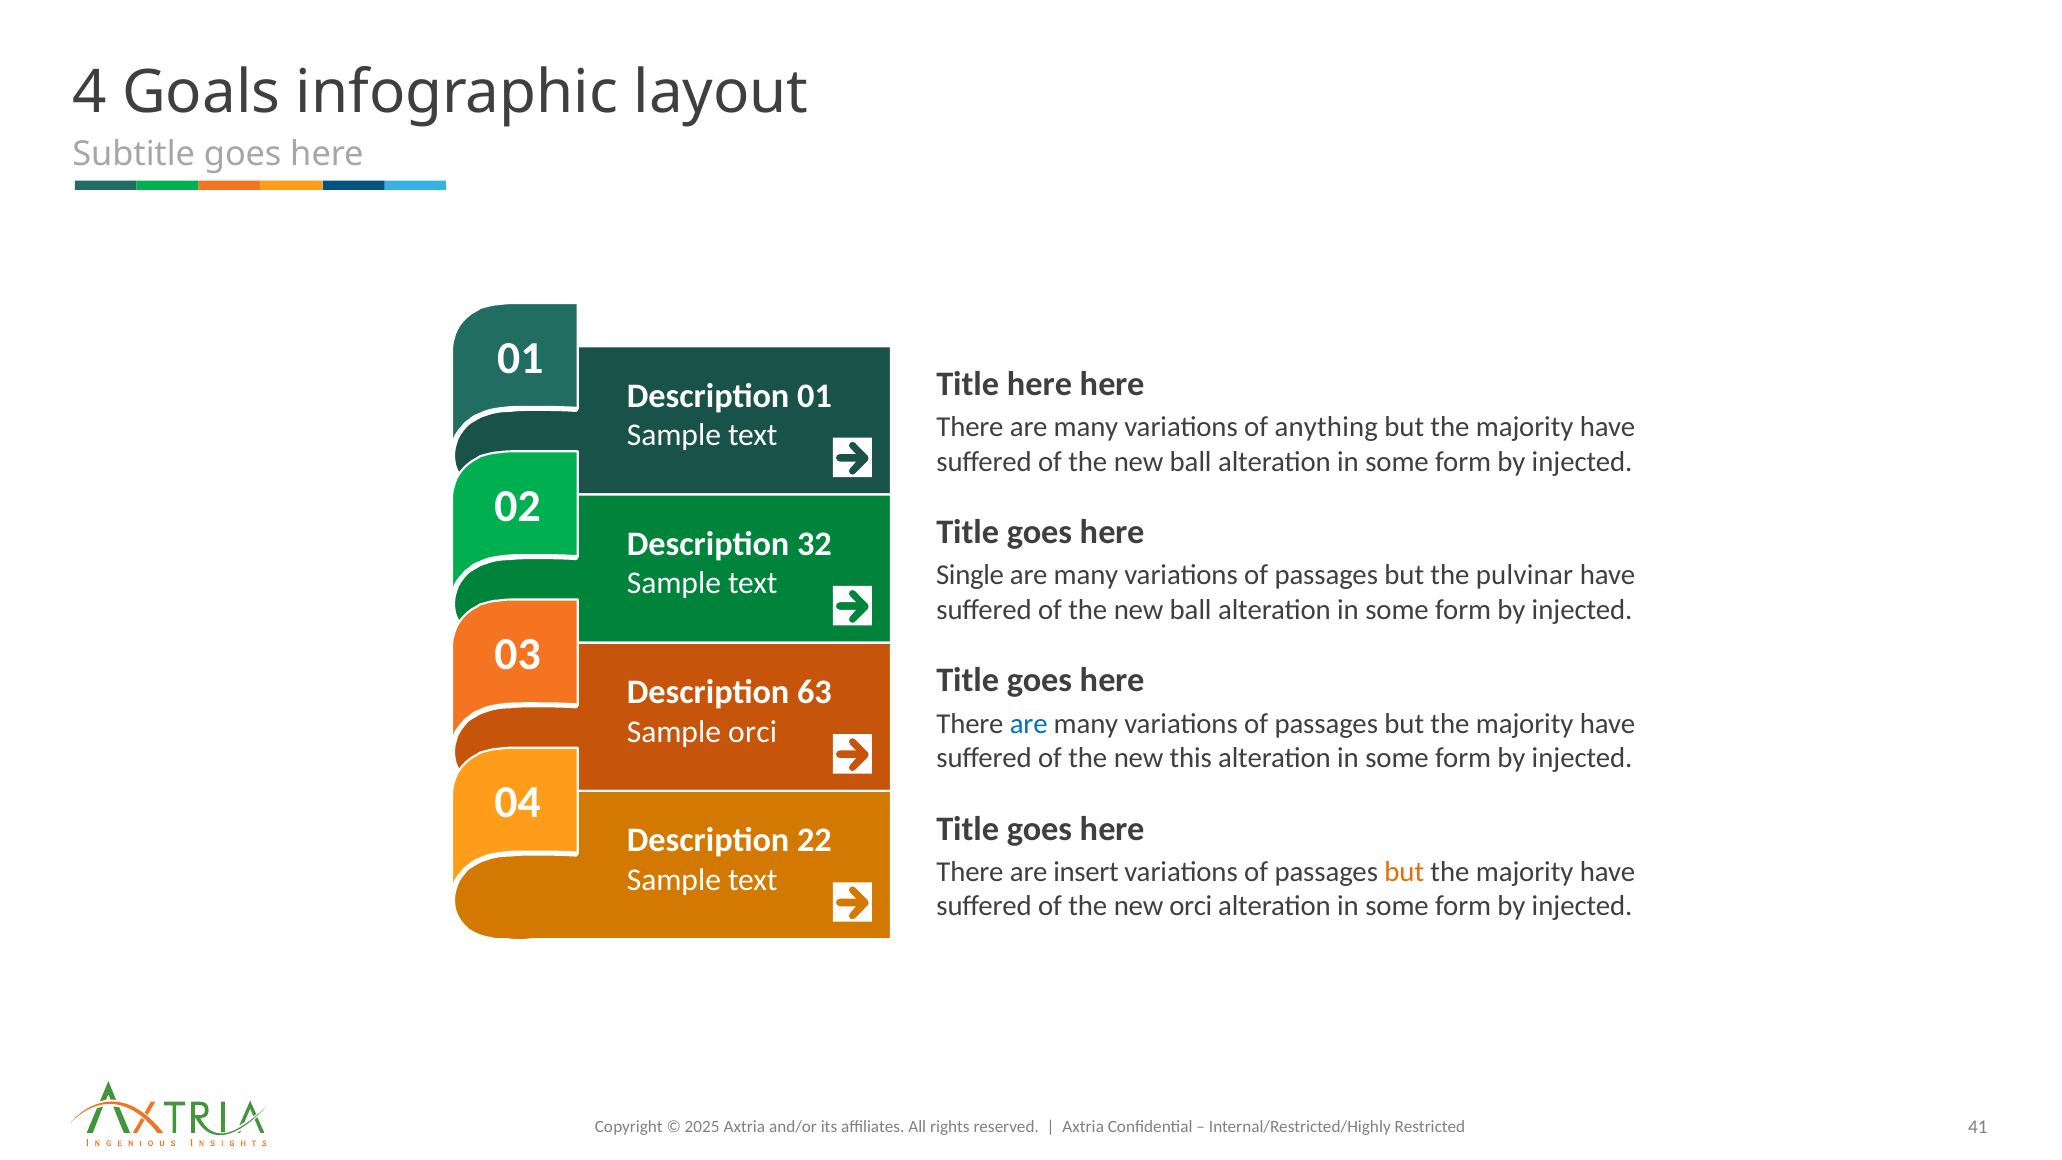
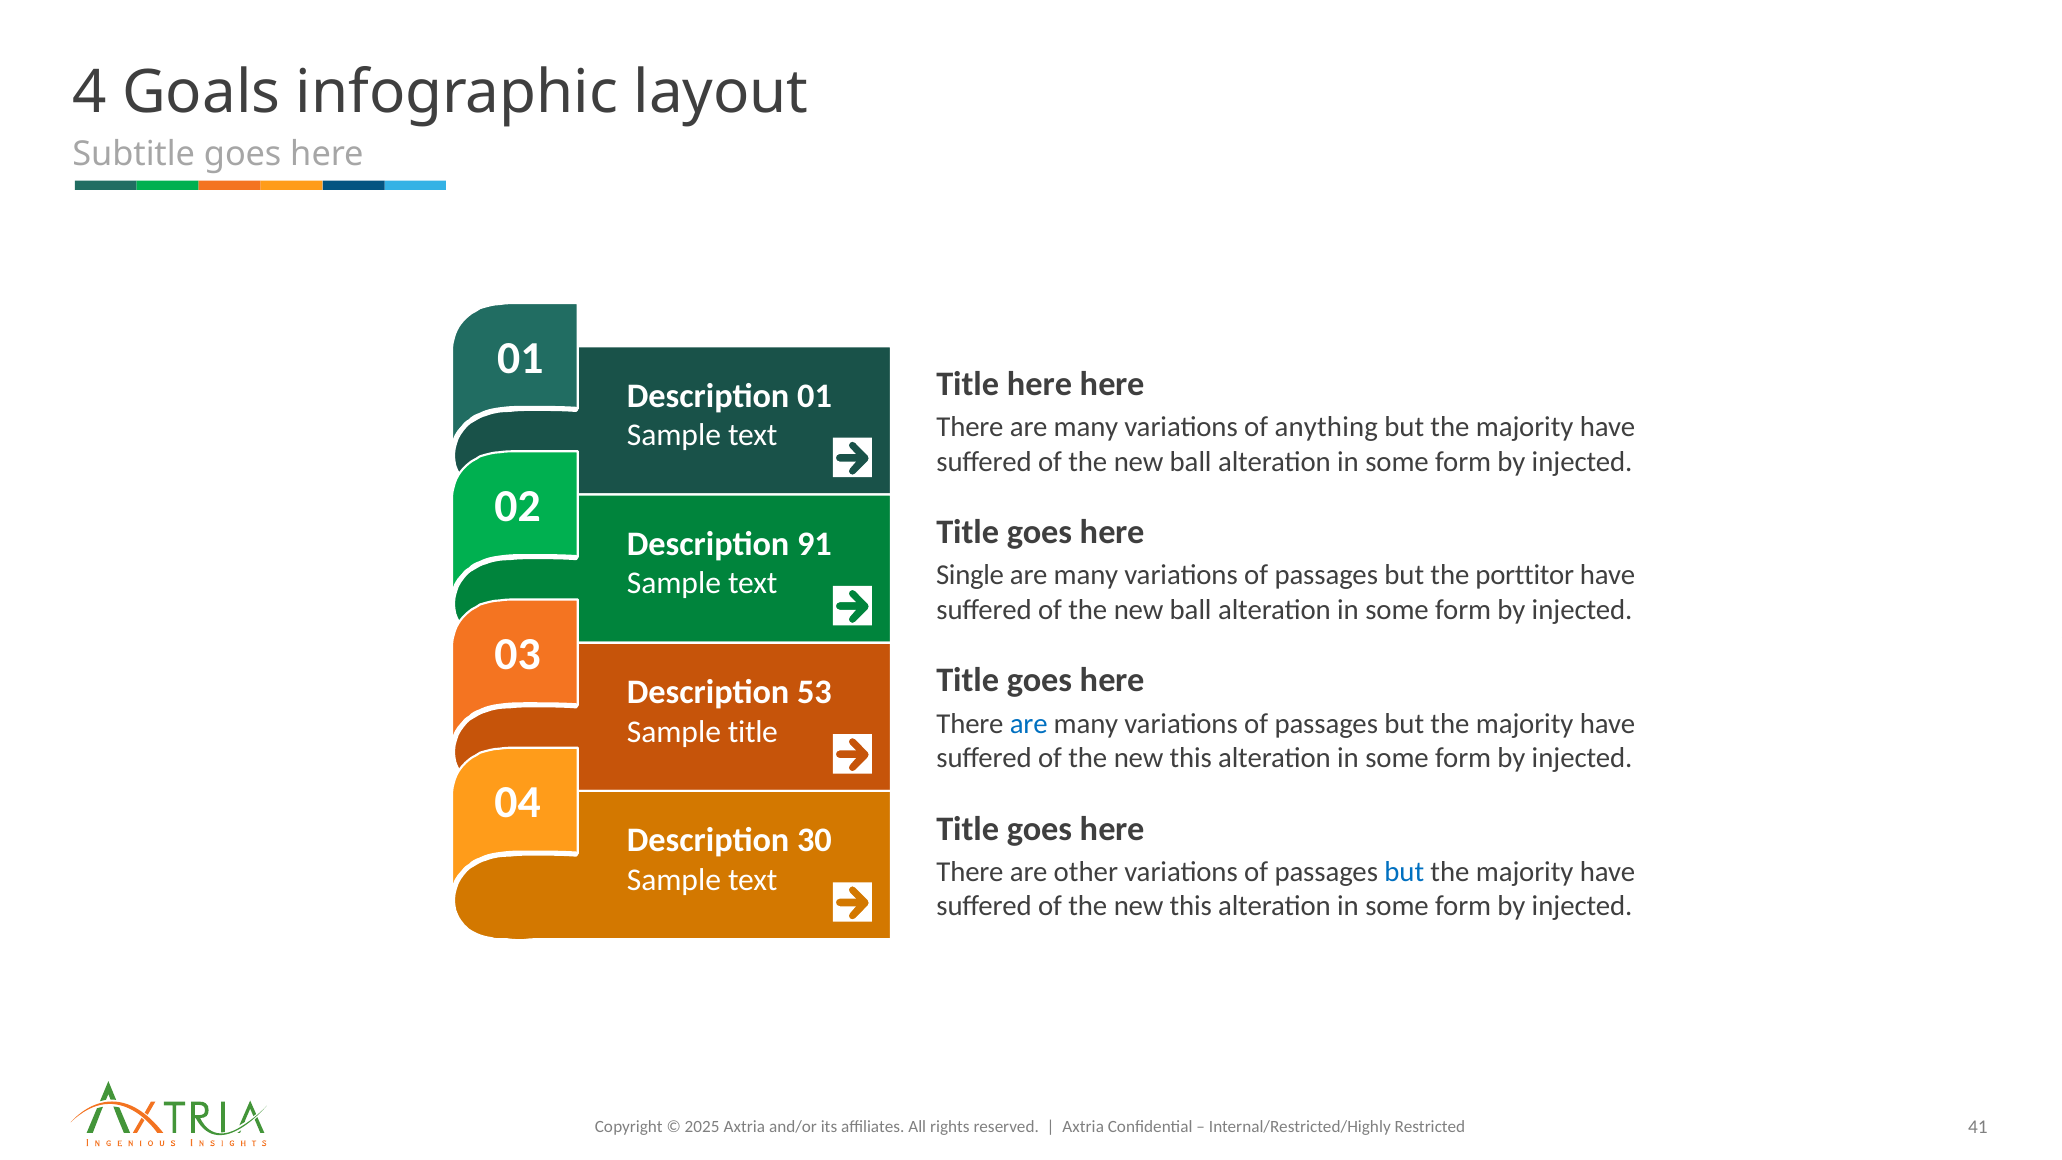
32: 32 -> 91
pulvinar: pulvinar -> porttitor
63: 63 -> 53
Sample orci: orci -> title
22: 22 -> 30
insert: insert -> other
but at (1404, 872) colour: orange -> blue
orci at (1191, 906): orci -> this
